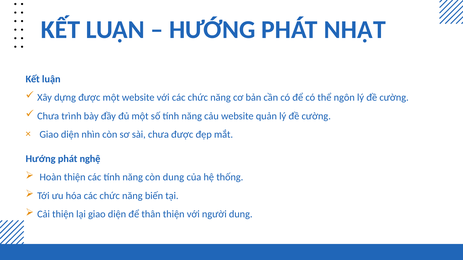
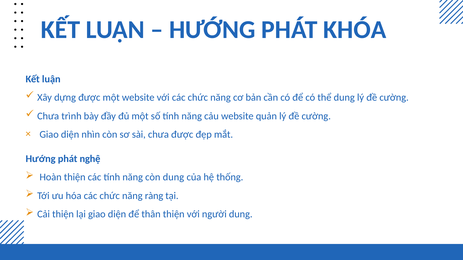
NHẬT: NHẬT -> KHÓA
thể ngôn: ngôn -> dung
biến: biến -> ràng
